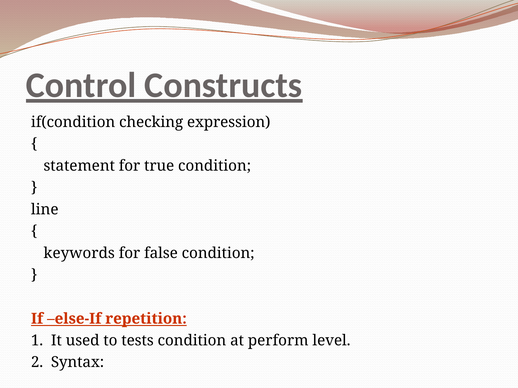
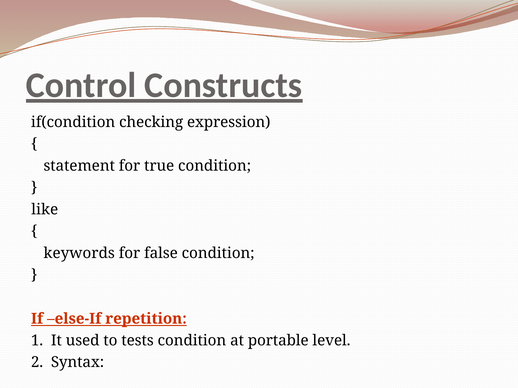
line: line -> like
perform: perform -> portable
